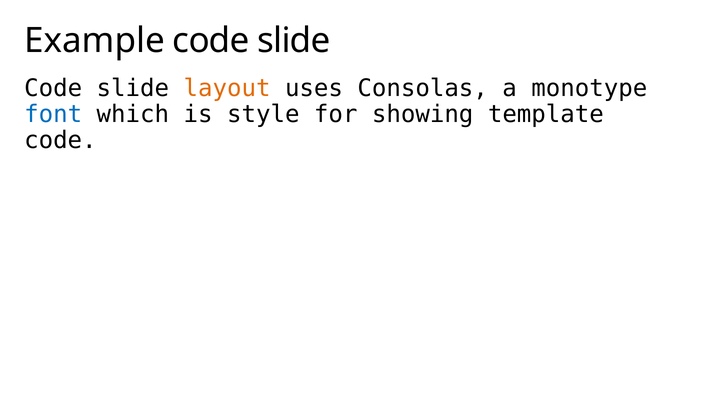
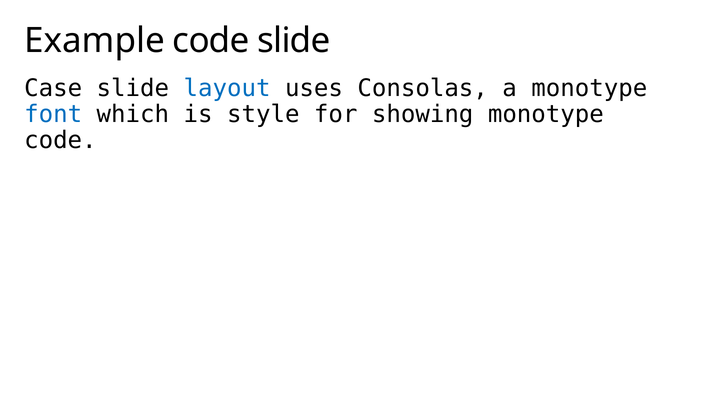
Code at (53, 88): Code -> Case
layout colour: orange -> blue
showing template: template -> monotype
